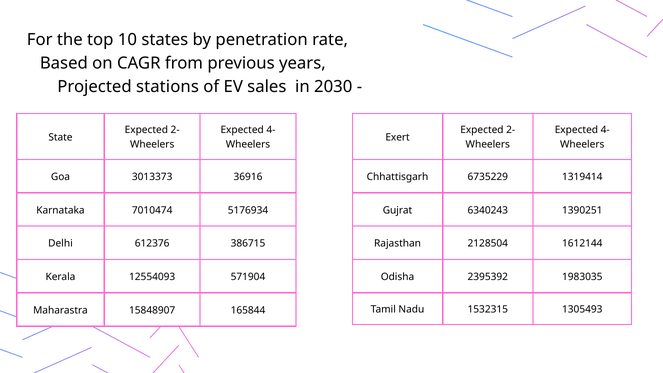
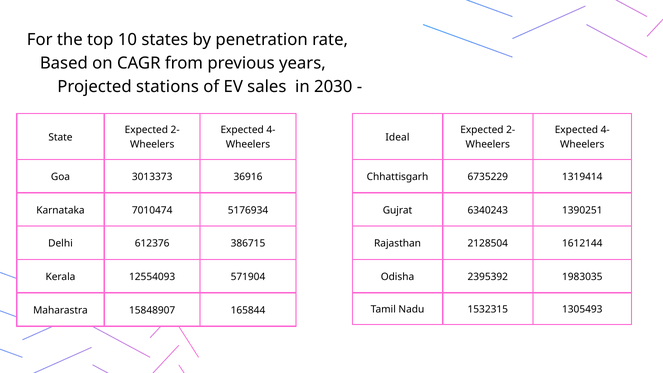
Exert: Exert -> Ideal
